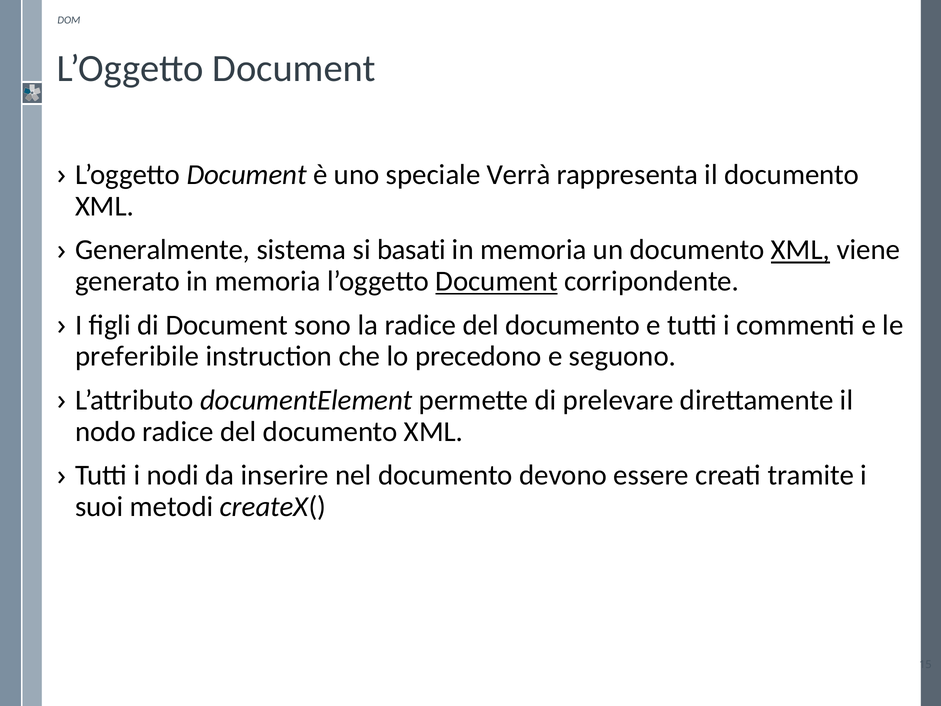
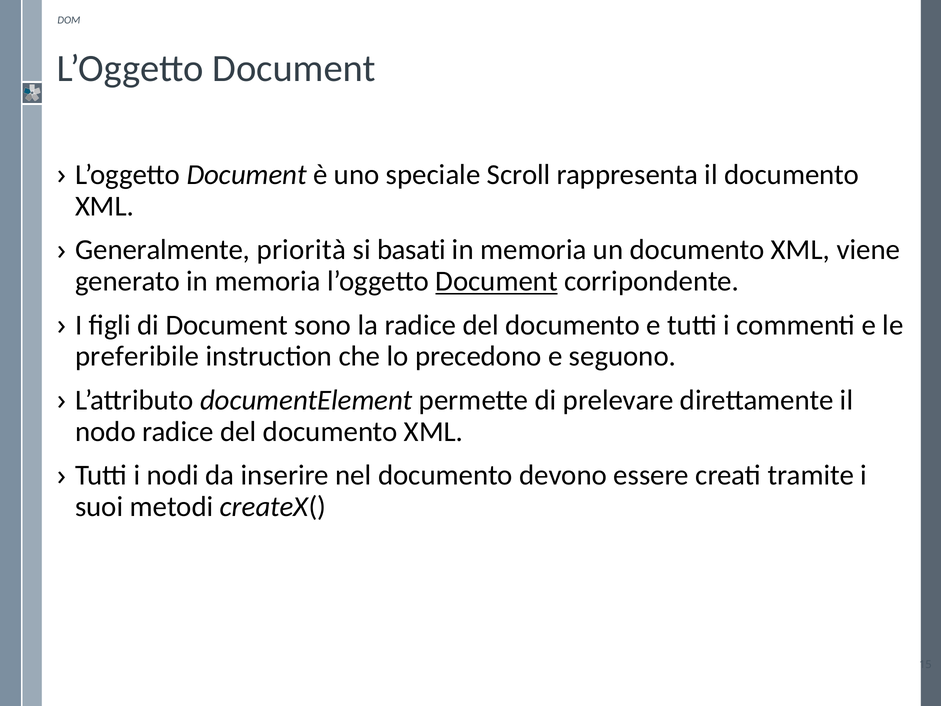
Verrà: Verrà -> Scroll
sistema: sistema -> priorità
XML at (800, 250) underline: present -> none
